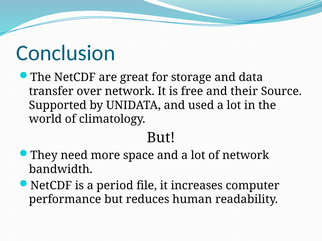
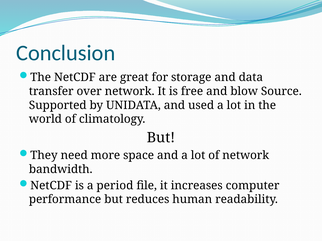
their: their -> blow
